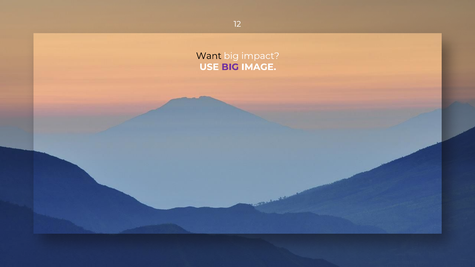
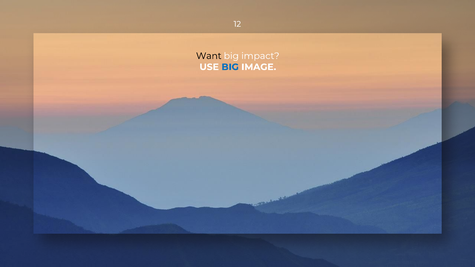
BIG at (230, 67) colour: purple -> blue
